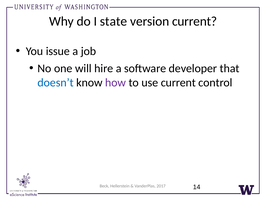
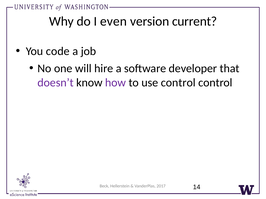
state: state -> even
issue: issue -> code
doesn’t colour: blue -> purple
use current: current -> control
